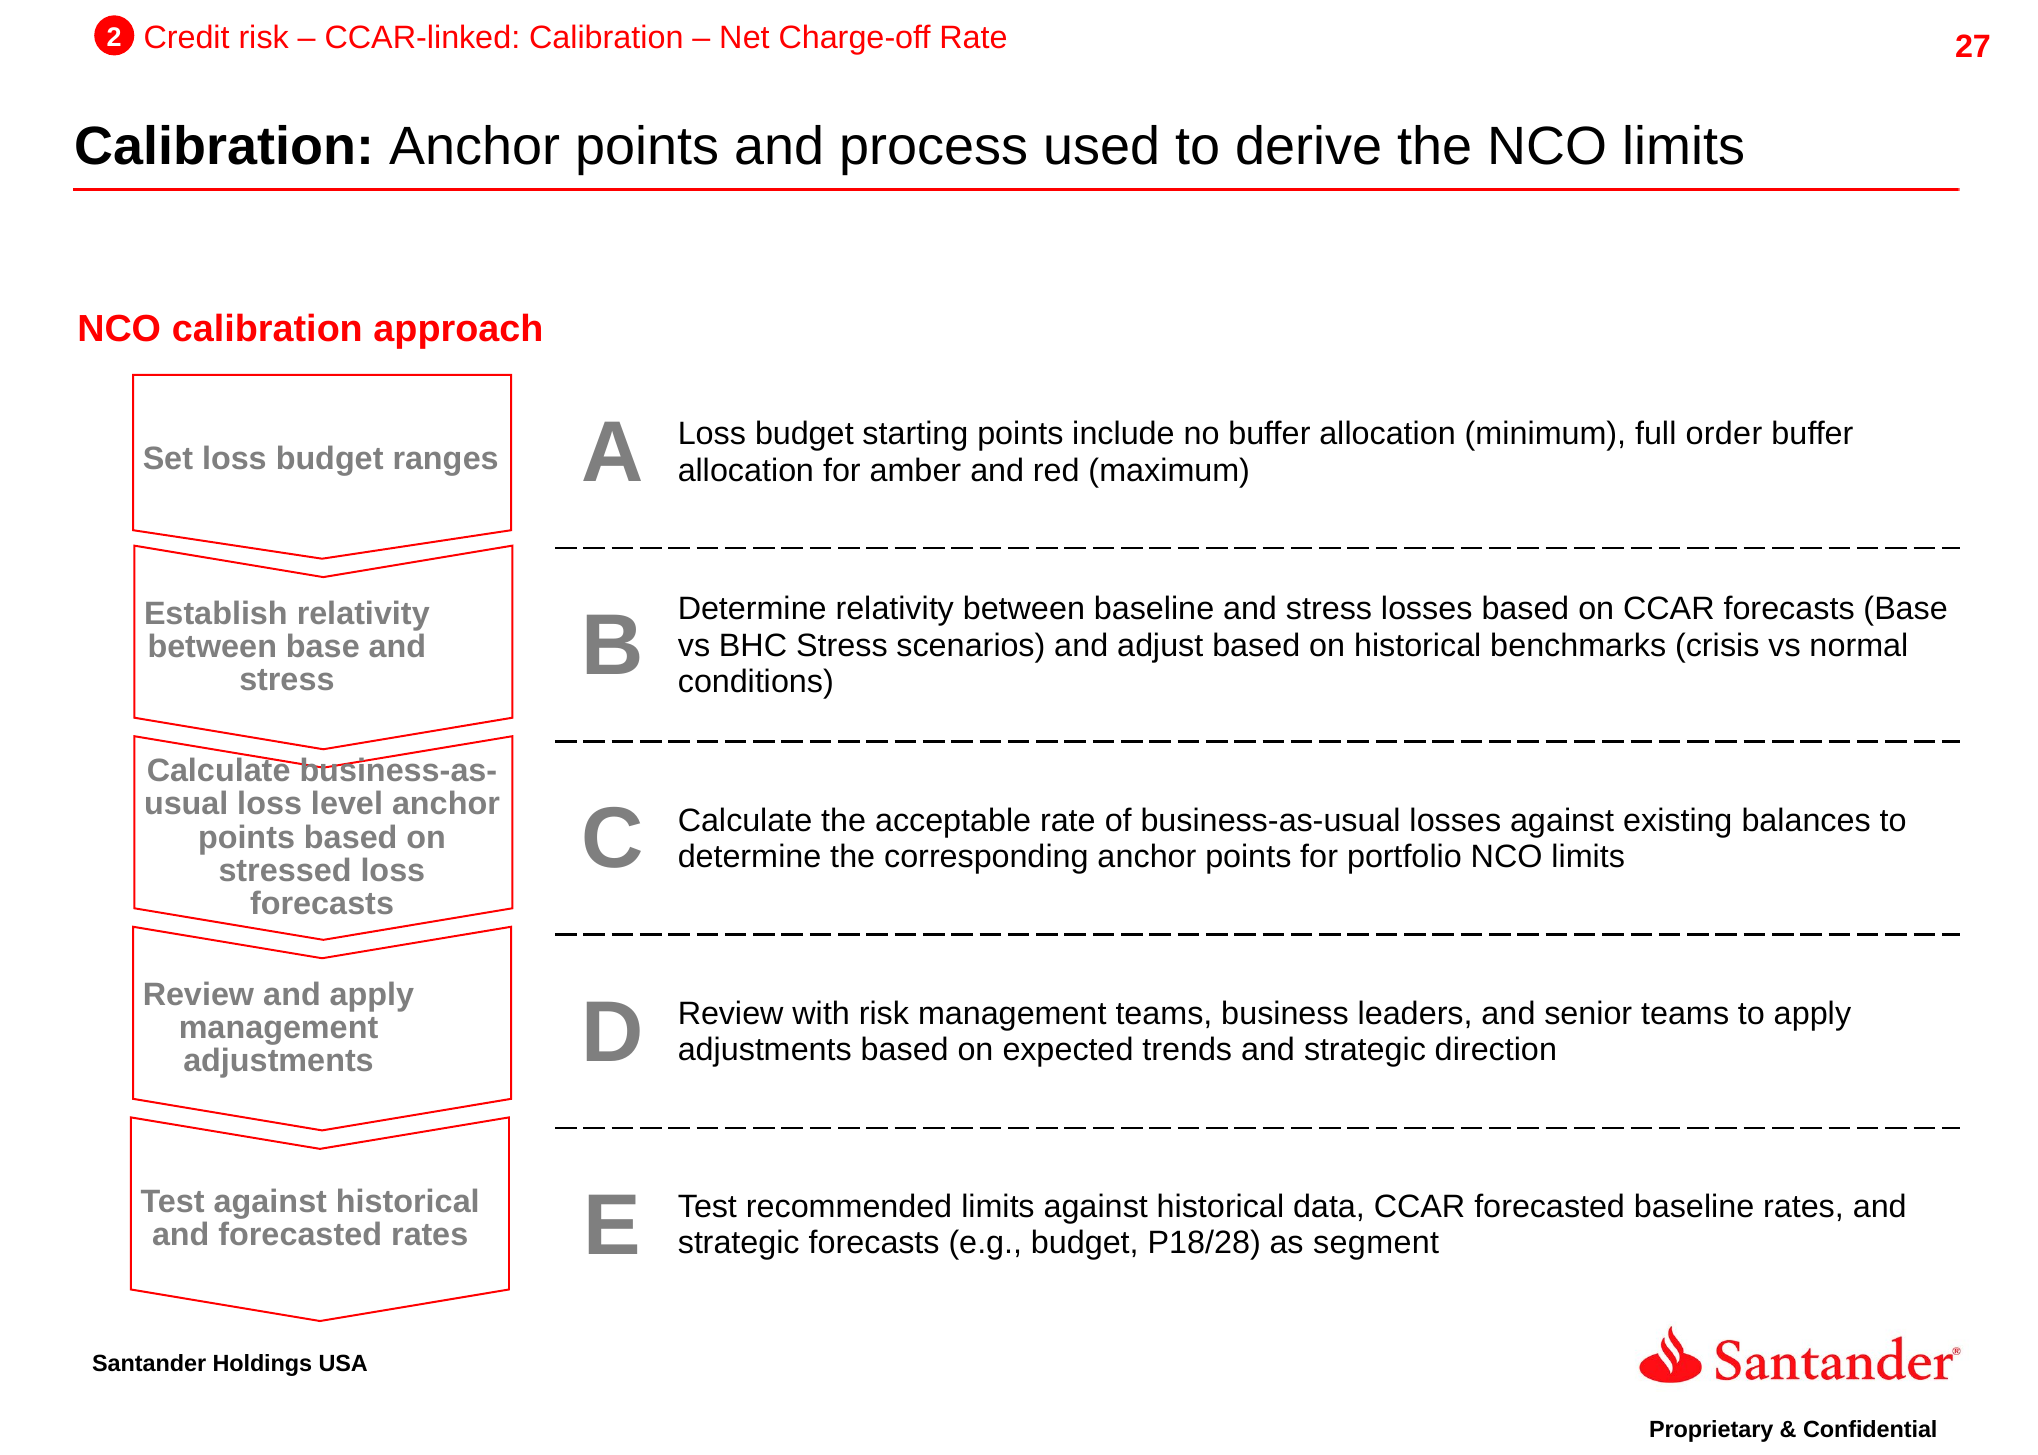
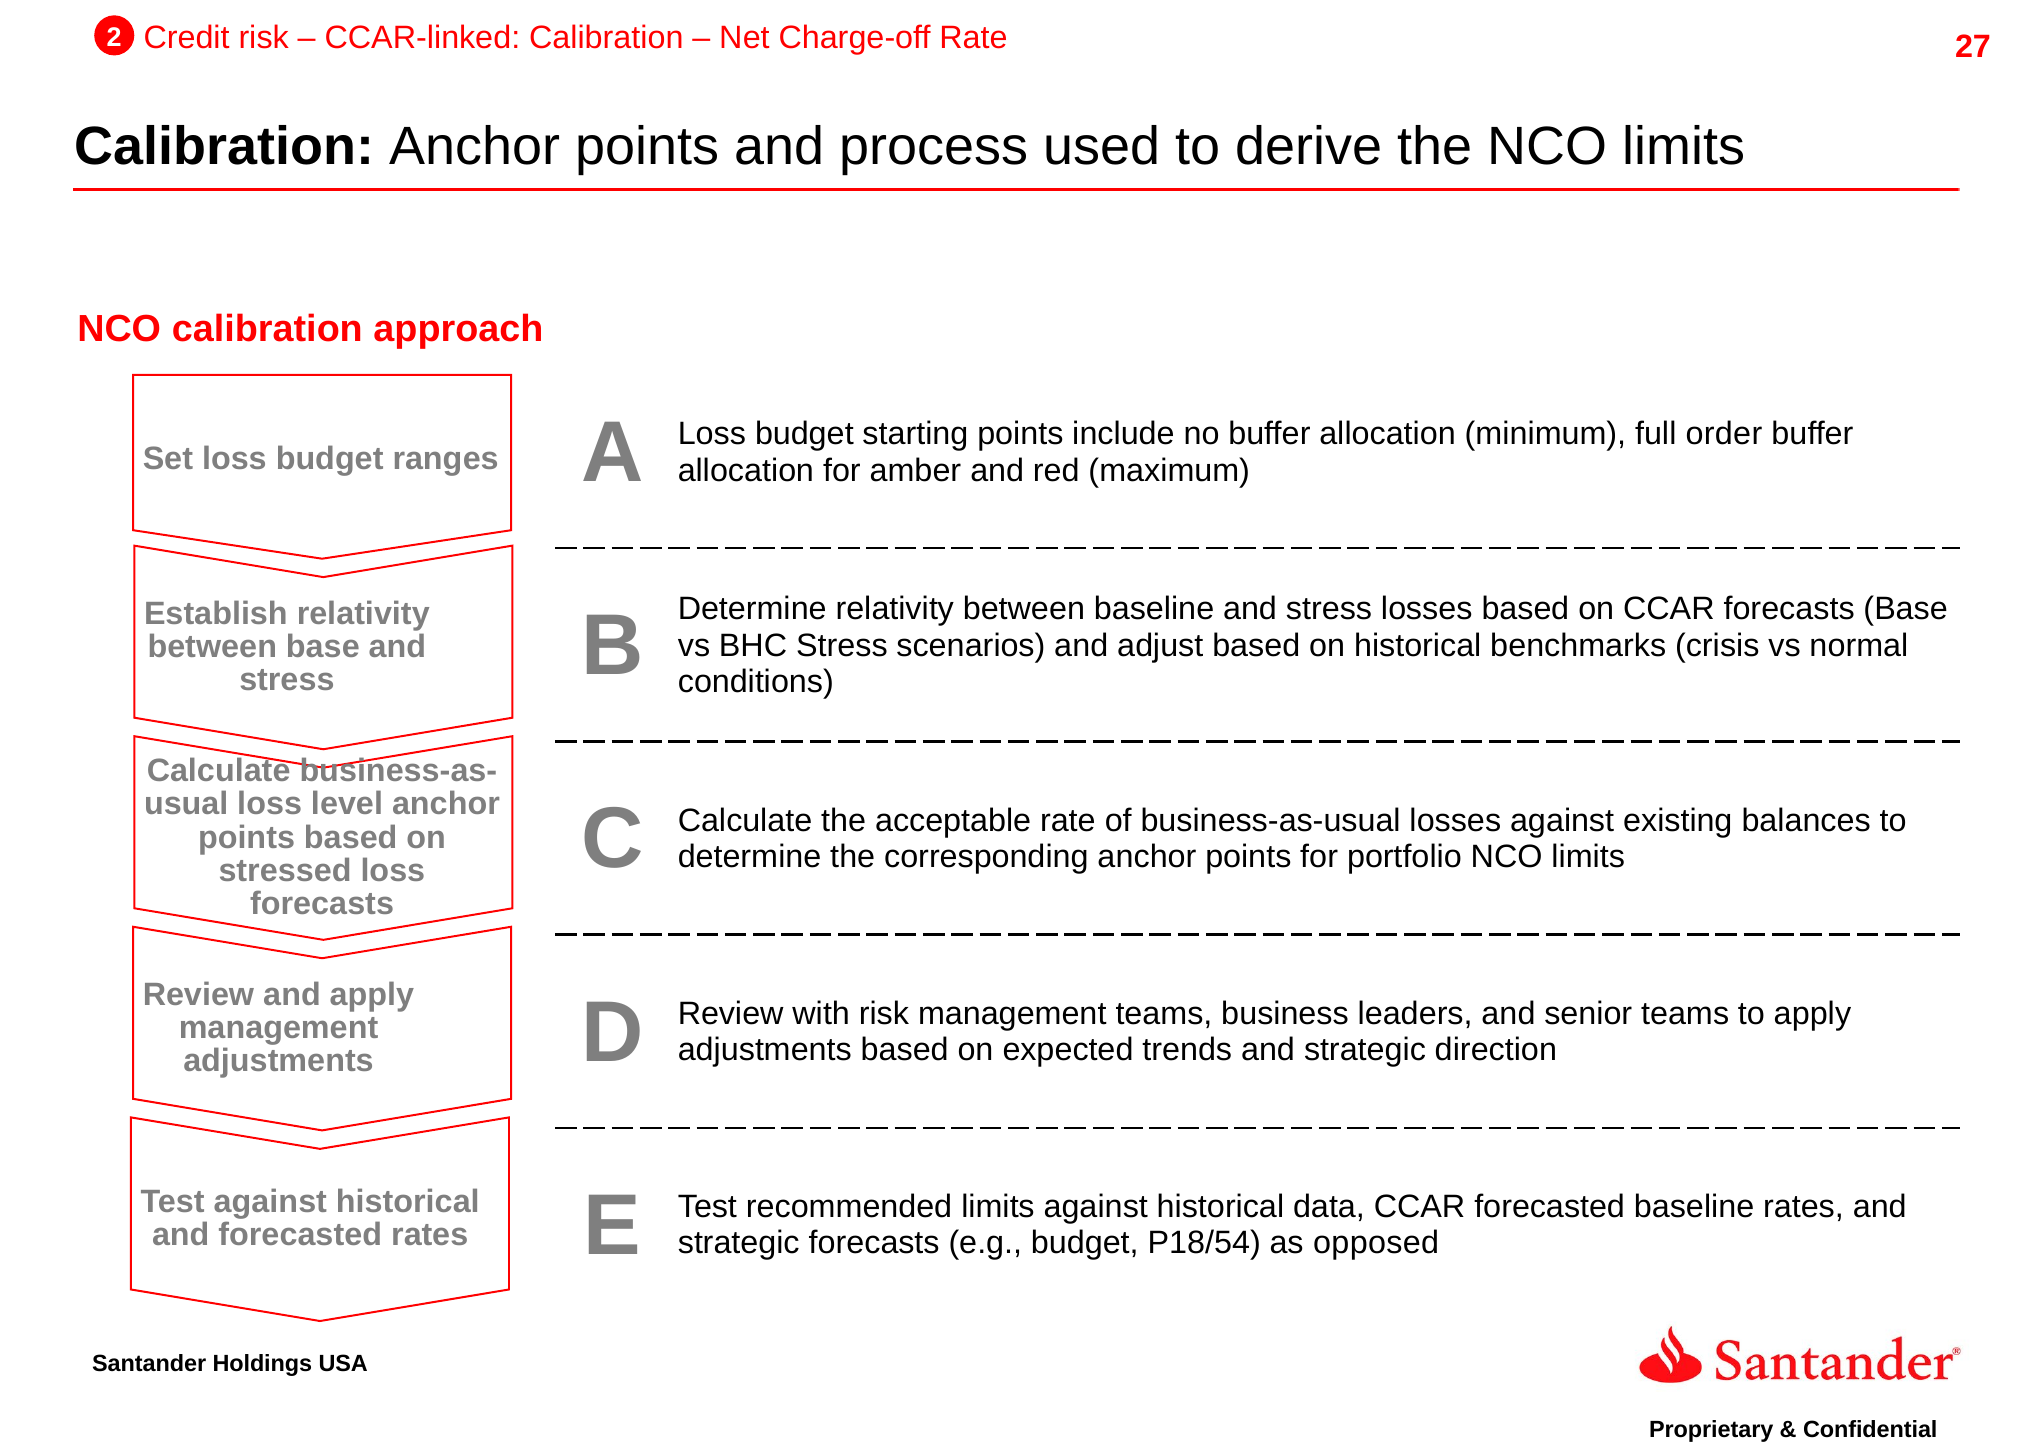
P18/28: P18/28 -> P18/54
segment: segment -> opposed
